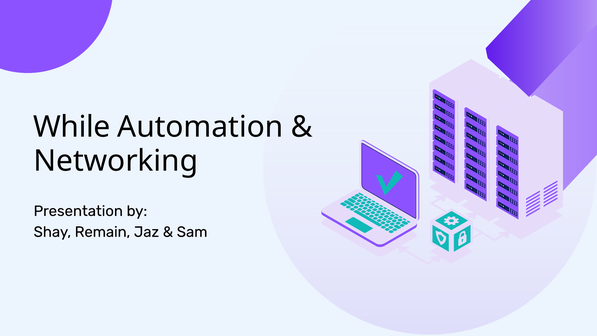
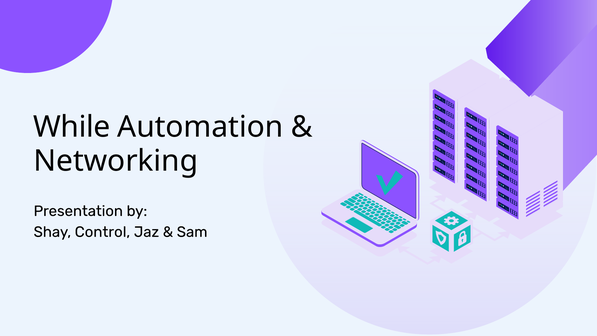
Remain: Remain -> Control
